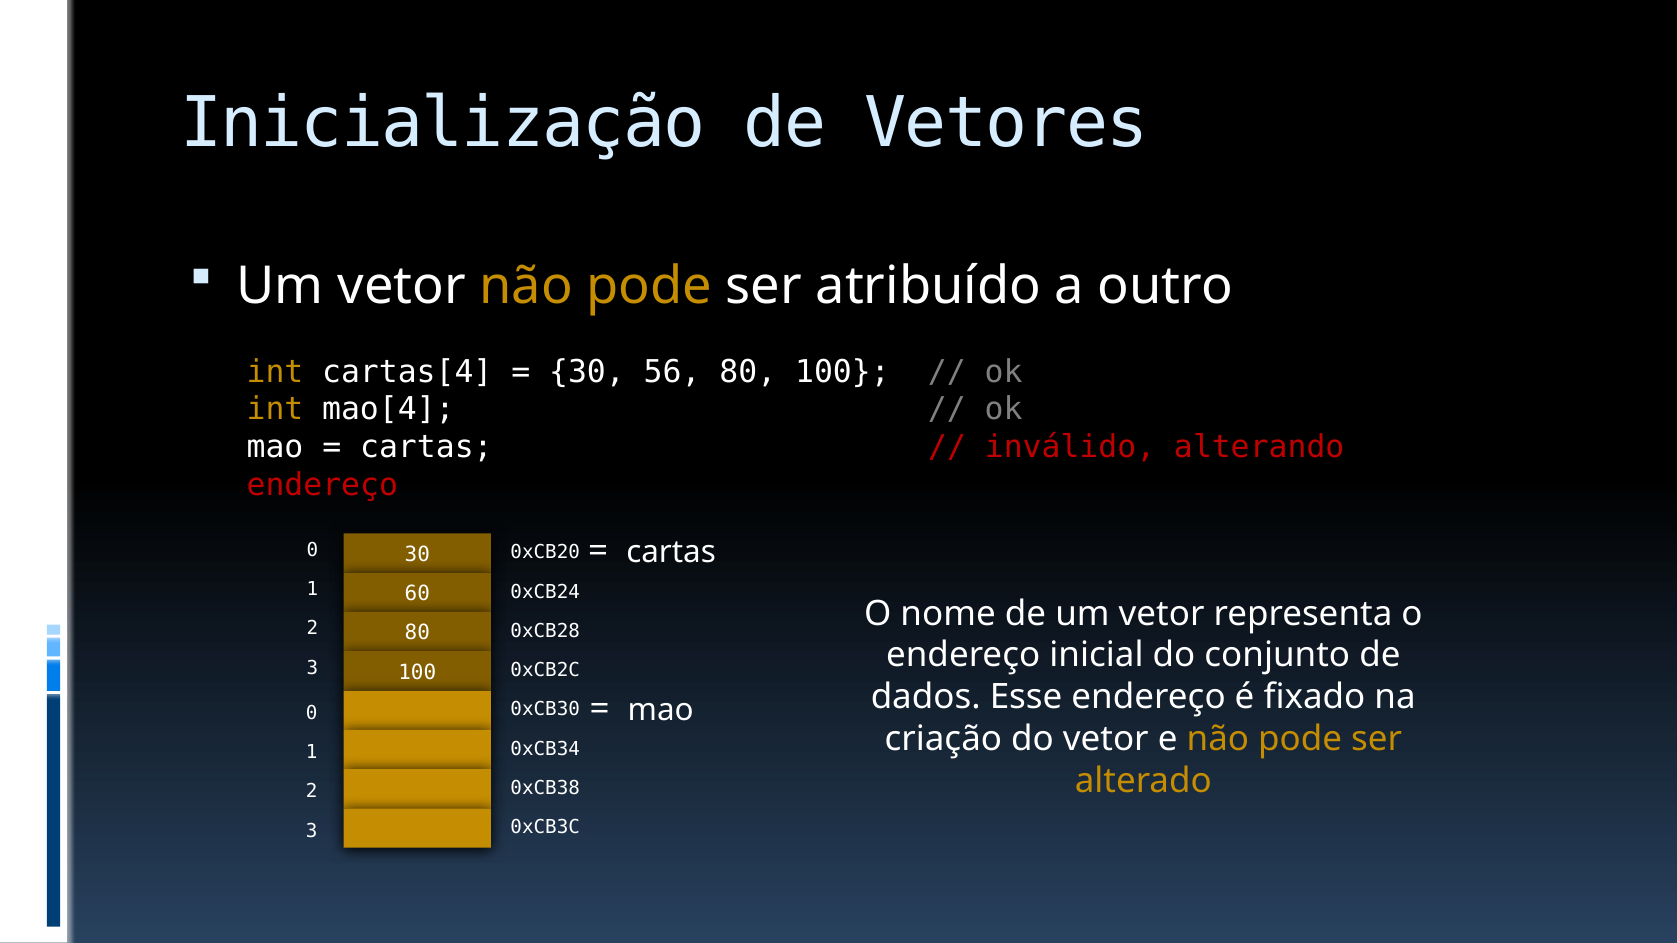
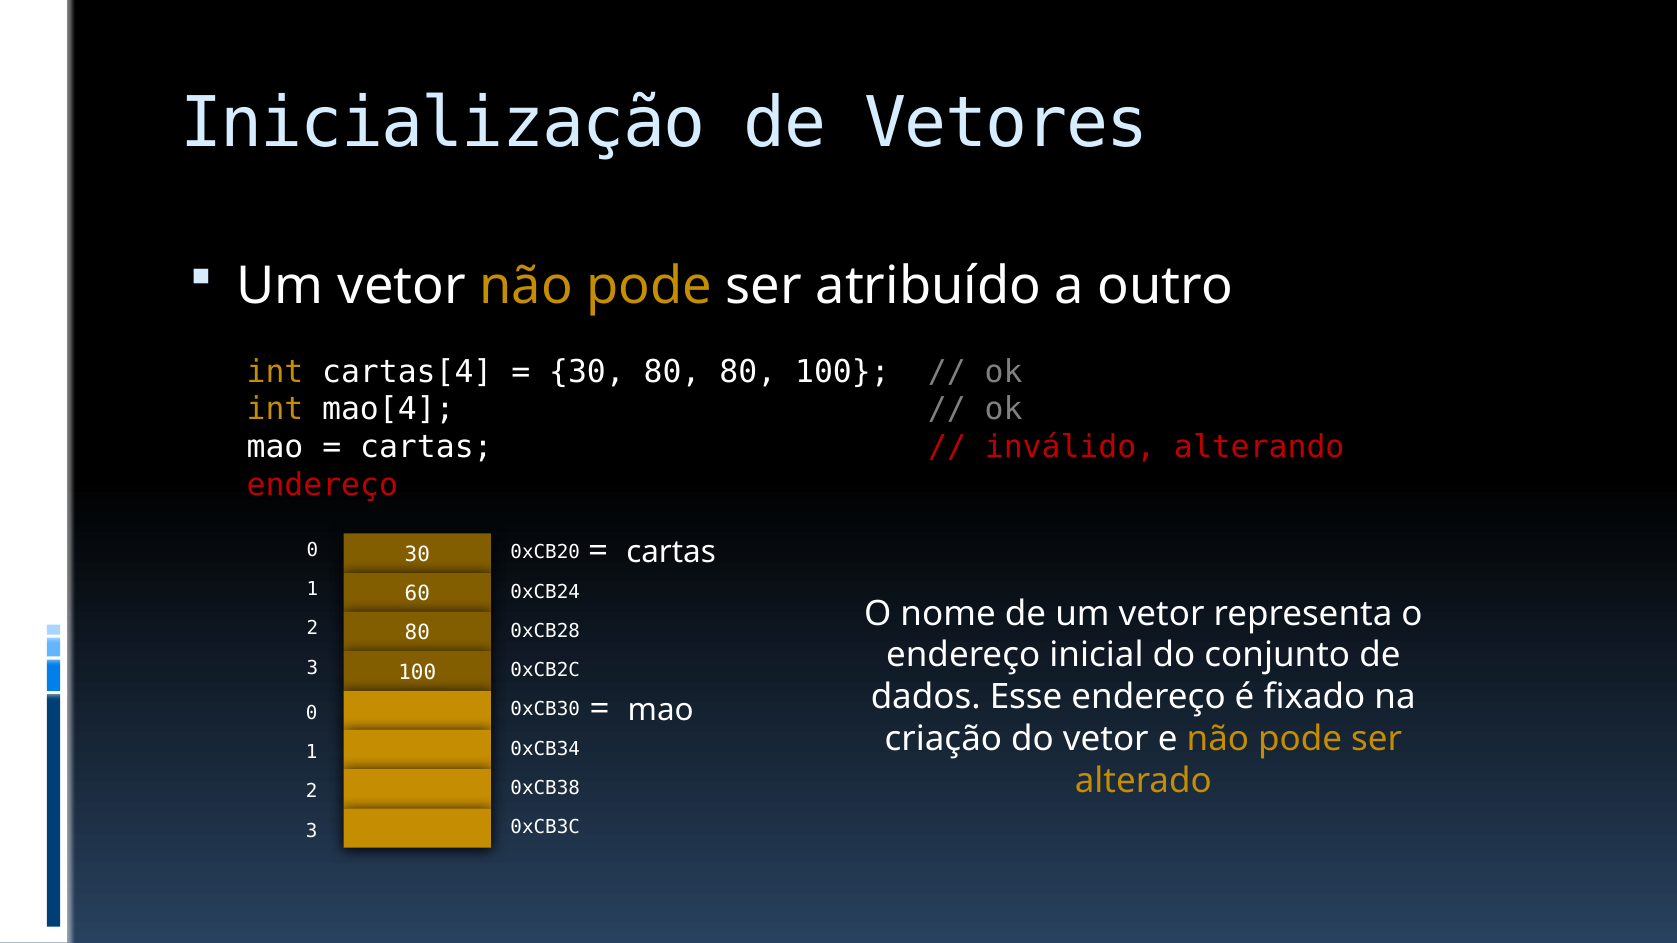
30 56: 56 -> 80
